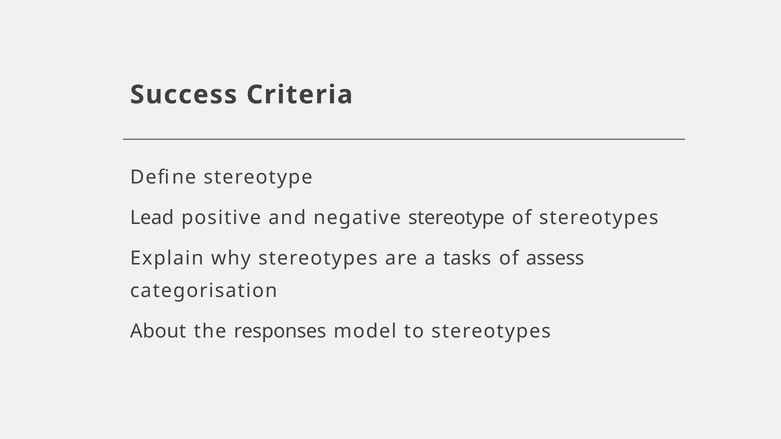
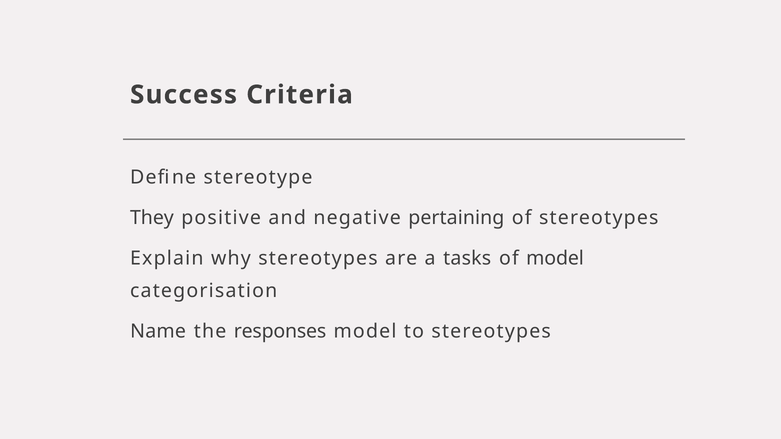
Lead: Lead -> They
negative stereotype: stereotype -> pertaining
of assess: assess -> model
About: About -> Name
